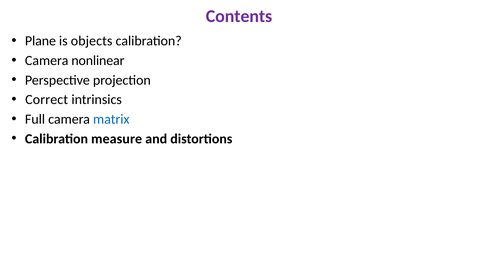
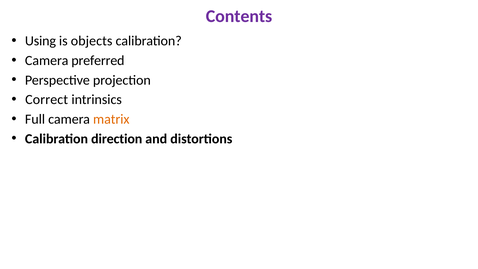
Plane: Plane -> Using
nonlinear: nonlinear -> preferred
matrix colour: blue -> orange
measure: measure -> direction
